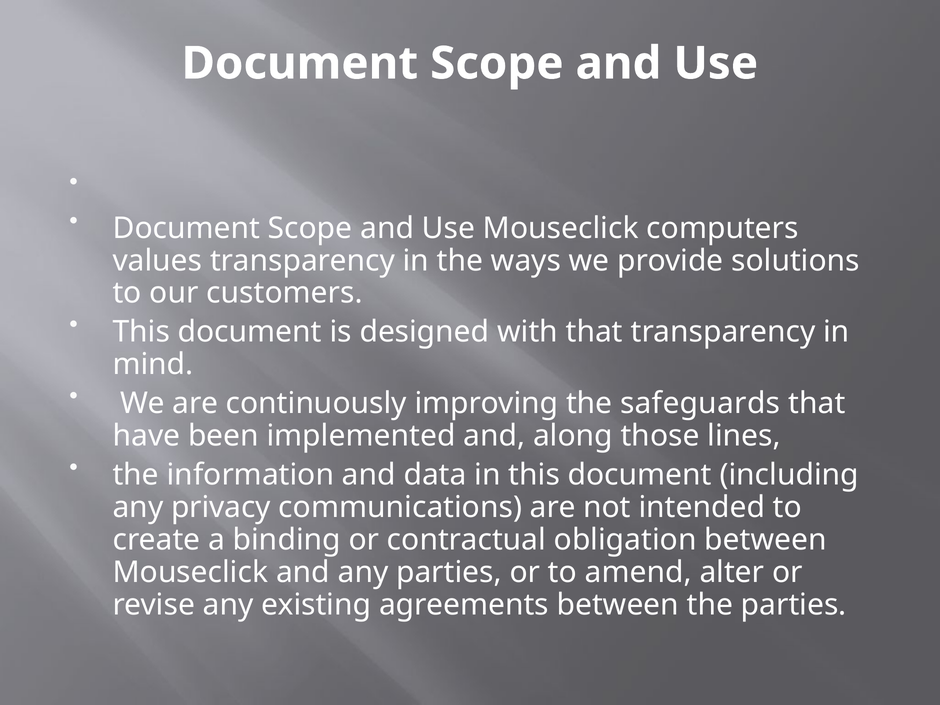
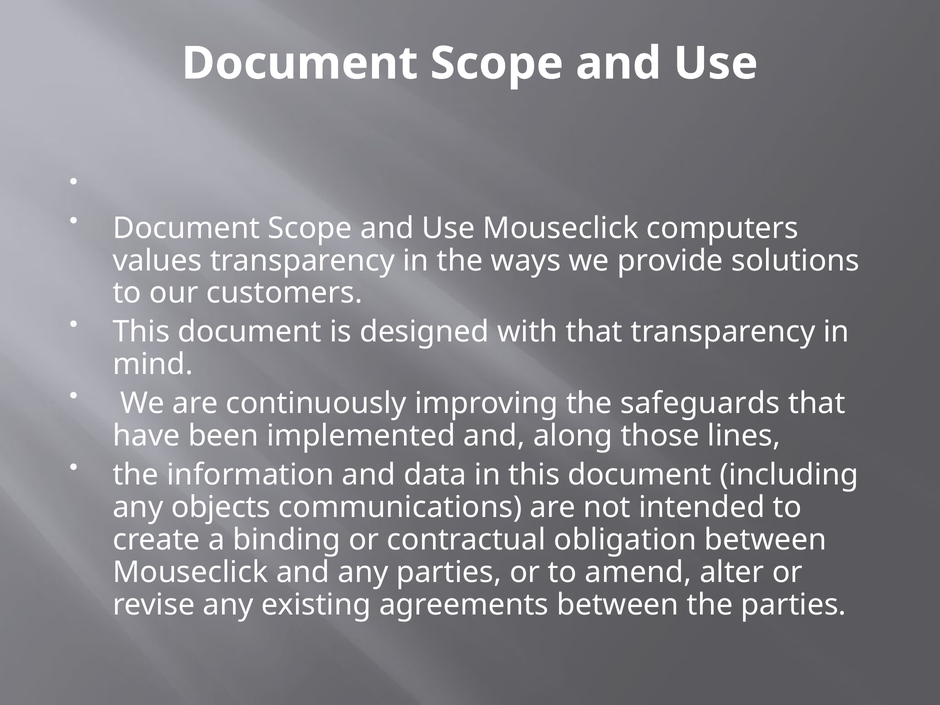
privacy: privacy -> objects
